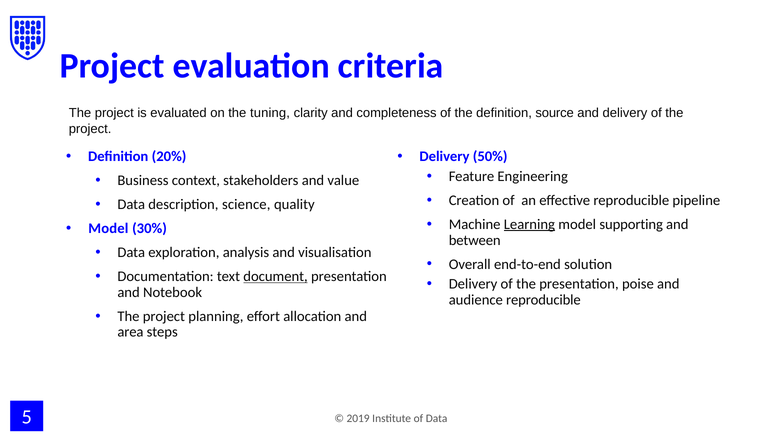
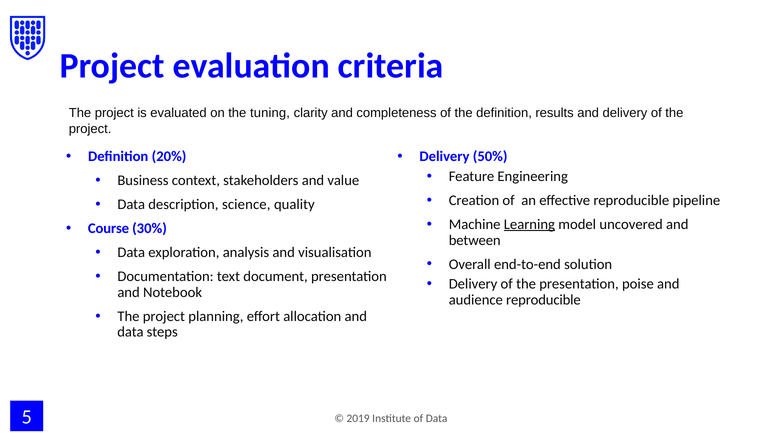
source: source -> results
supporting: supporting -> uncovered
Model at (108, 228): Model -> Course
document underline: present -> none
area at (130, 332): area -> data
